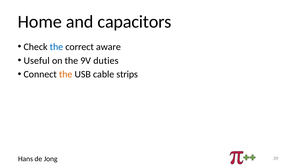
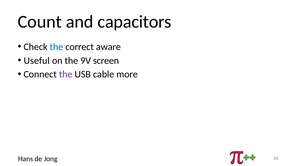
Home: Home -> Count
duties: duties -> screen
the at (66, 75) colour: orange -> purple
strips: strips -> more
